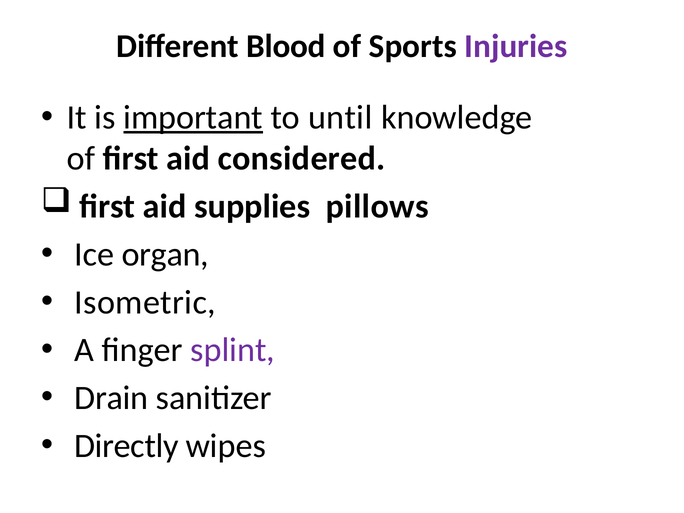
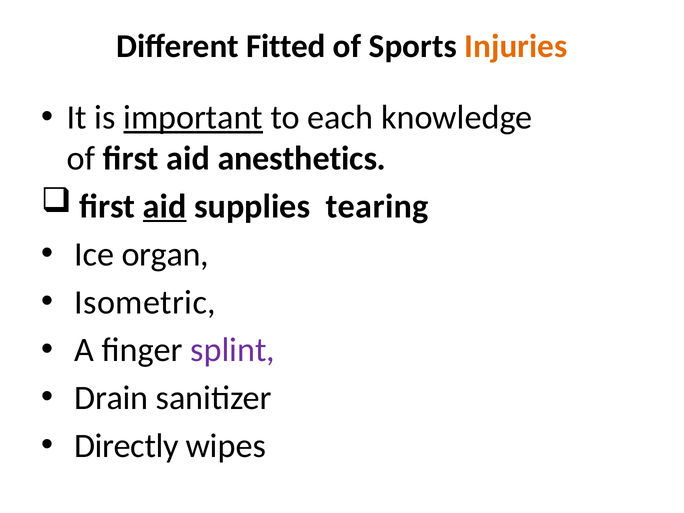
Blood: Blood -> Fitted
Injuries colour: purple -> orange
until: until -> each
considered: considered -> anesthetics
aid at (165, 206) underline: none -> present
pillows: pillows -> tearing
